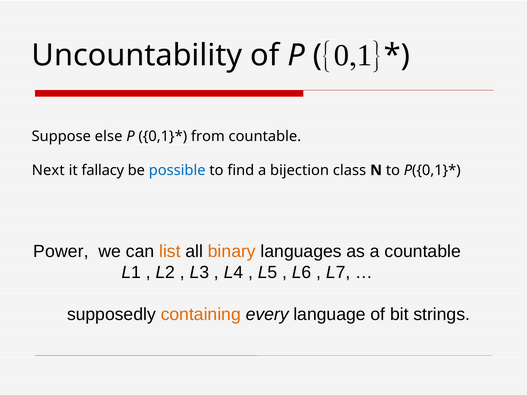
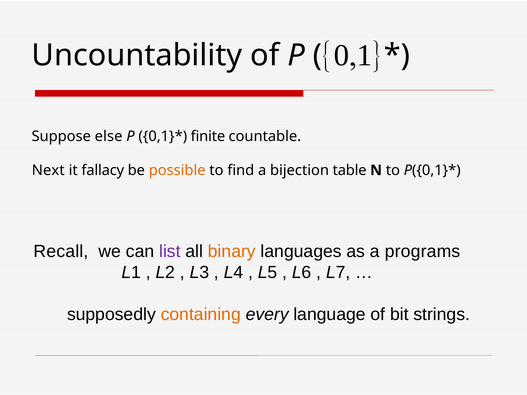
from: from -> finite
possible colour: blue -> orange
class: class -> table
Power: Power -> Recall
list colour: orange -> purple
a countable: countable -> programs
